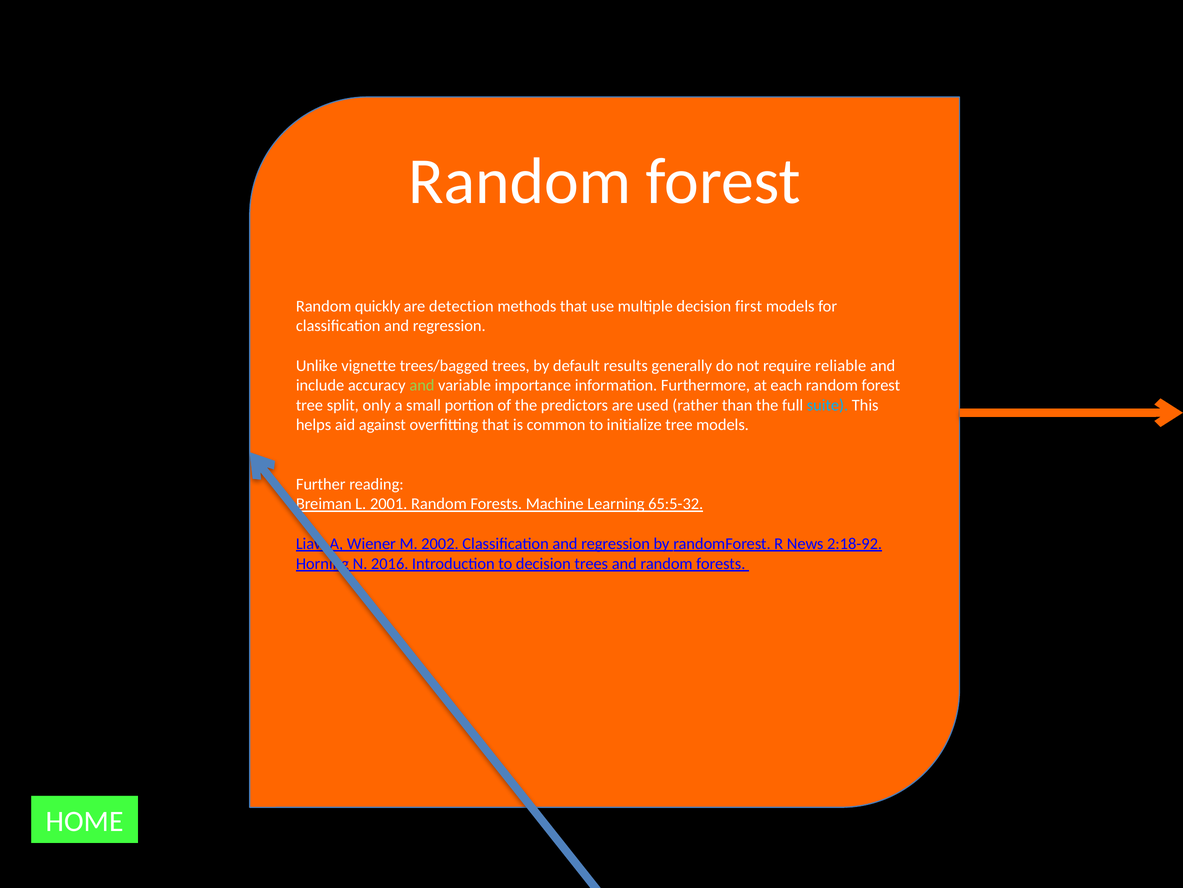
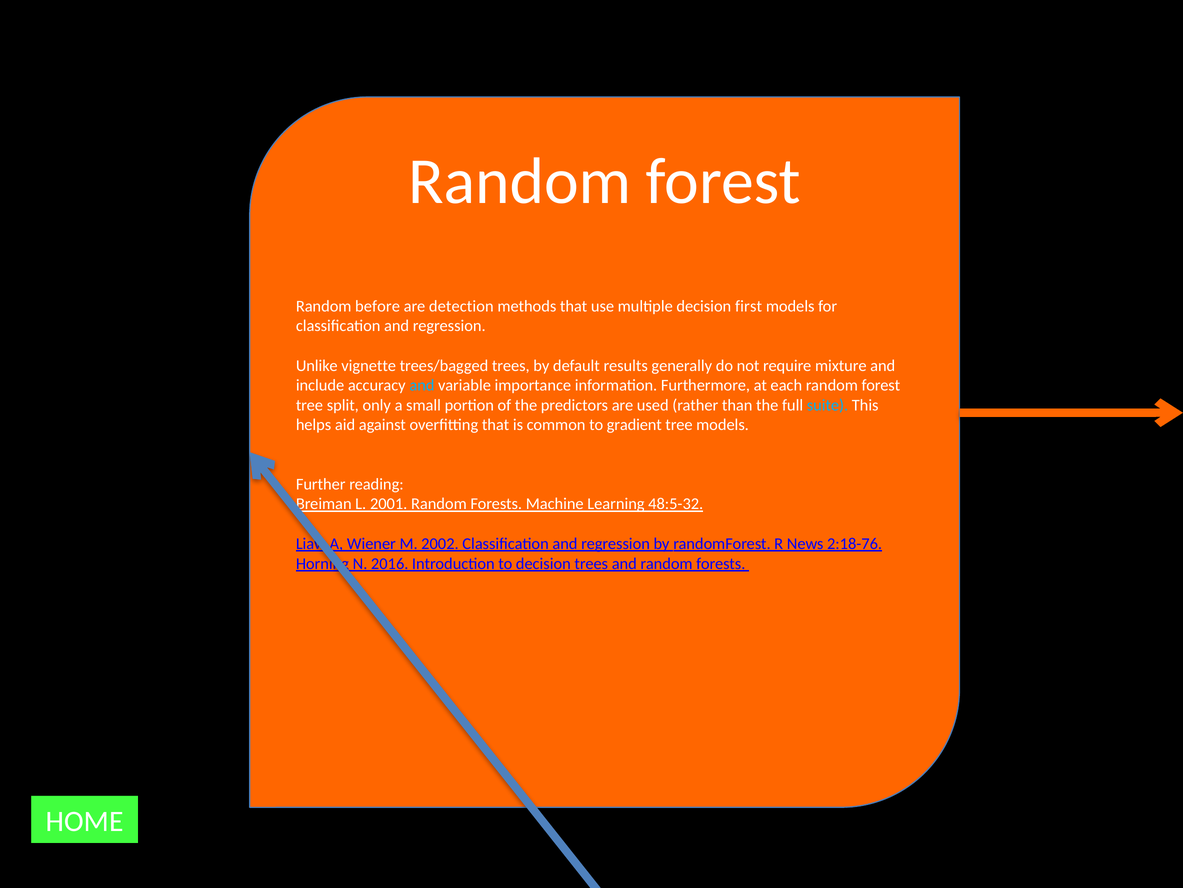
quickly: quickly -> before
reliable: reliable -> mixture
and at (422, 385) colour: light green -> light blue
initialize: initialize -> gradient
65:5-32: 65:5-32 -> 48:5-32
2:18-92: 2:18-92 -> 2:18-76
